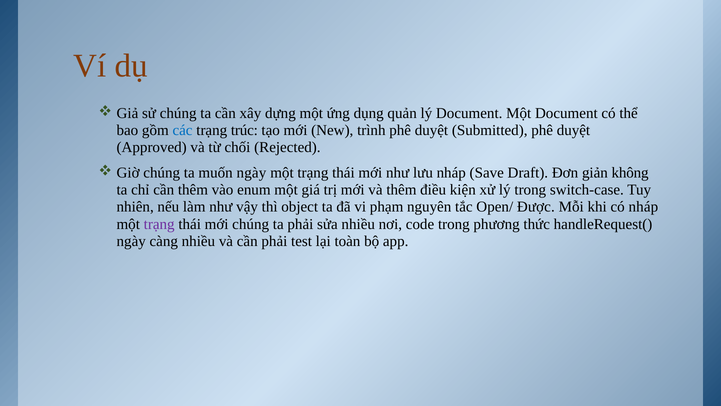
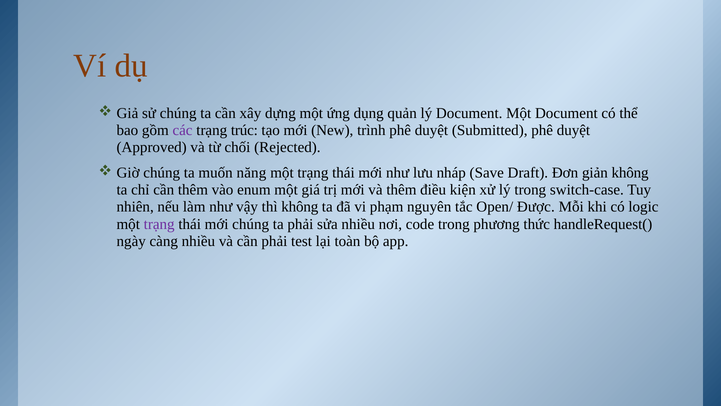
các colour: blue -> purple
muốn ngày: ngày -> năng
thì object: object -> không
có nháp: nháp -> logic
